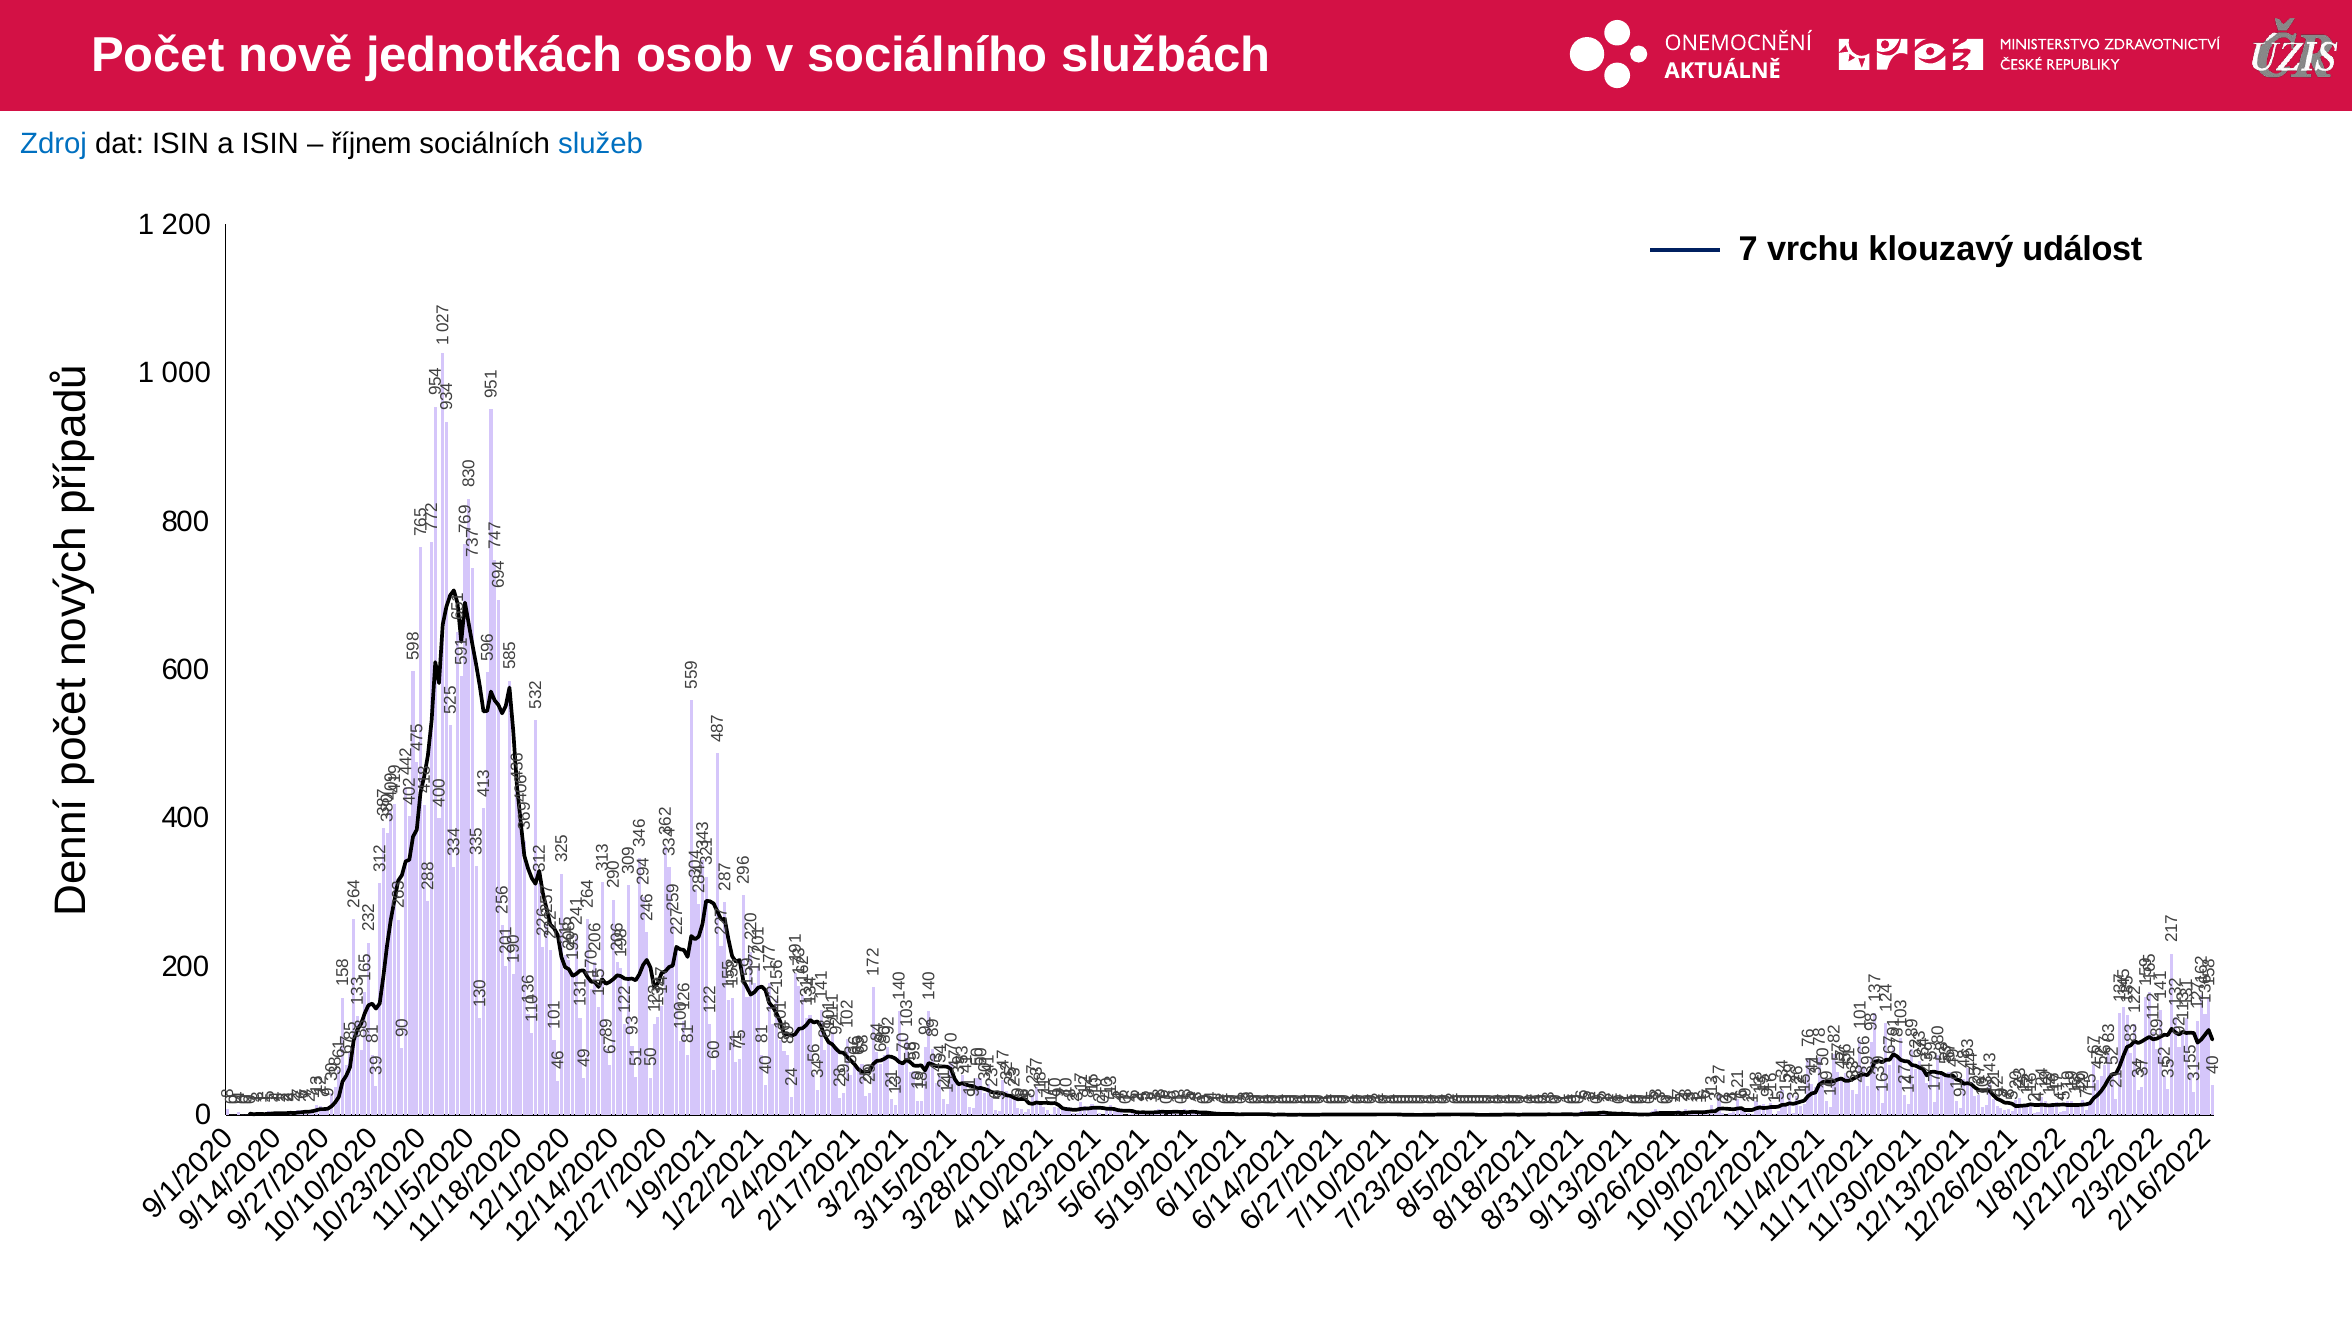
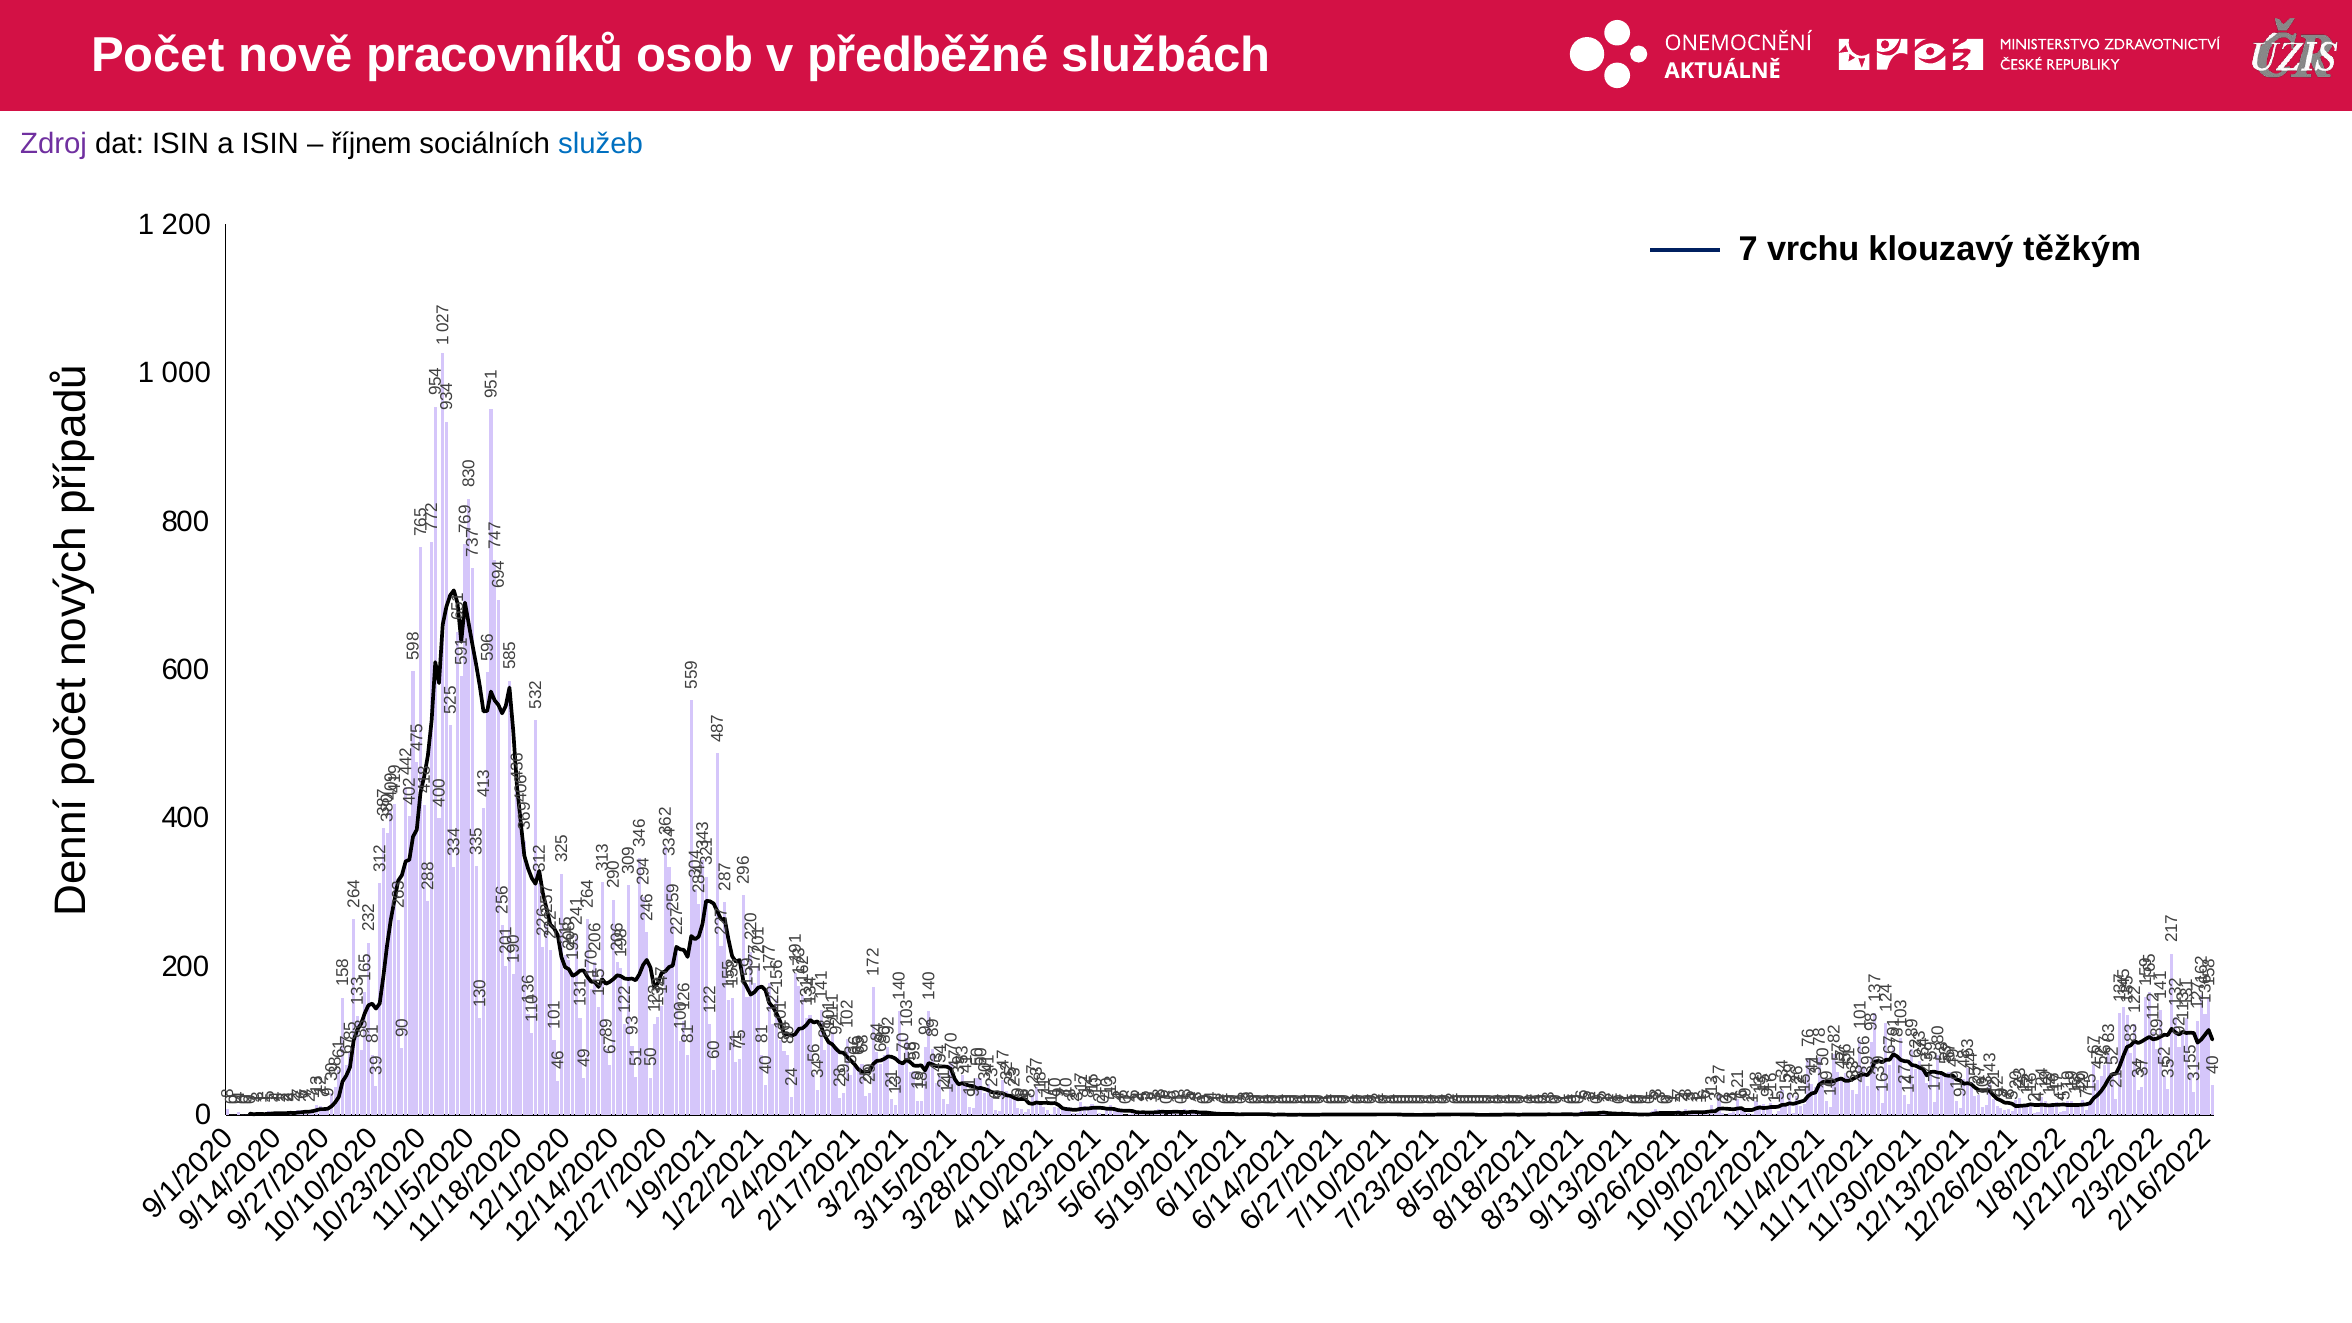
jednotkách: jednotkách -> pracovníků
sociálního: sociálního -> předběžné
Zdroj colour: blue -> purple
událost: událost -> těžkým
